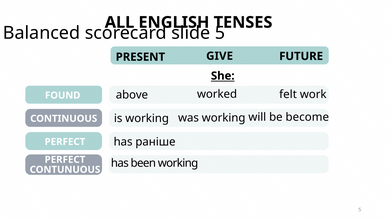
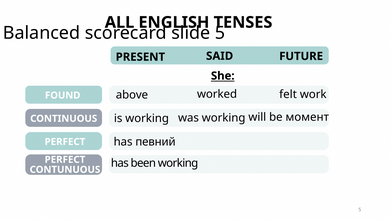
GIVE: GIVE -> SAID
become: become -> момент
раніше: раніше -> певний
